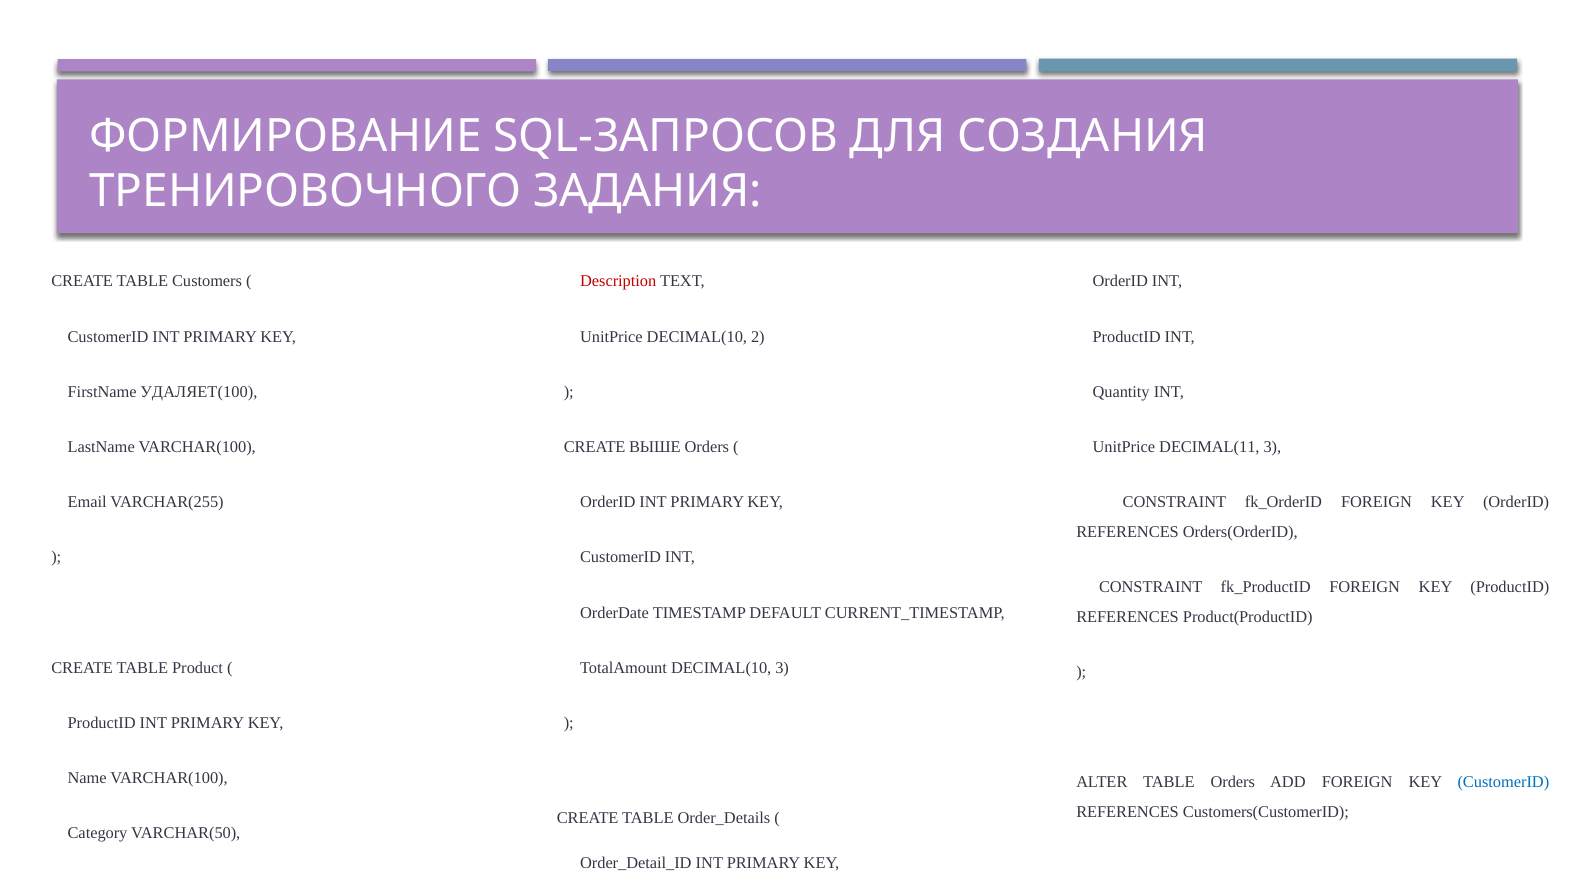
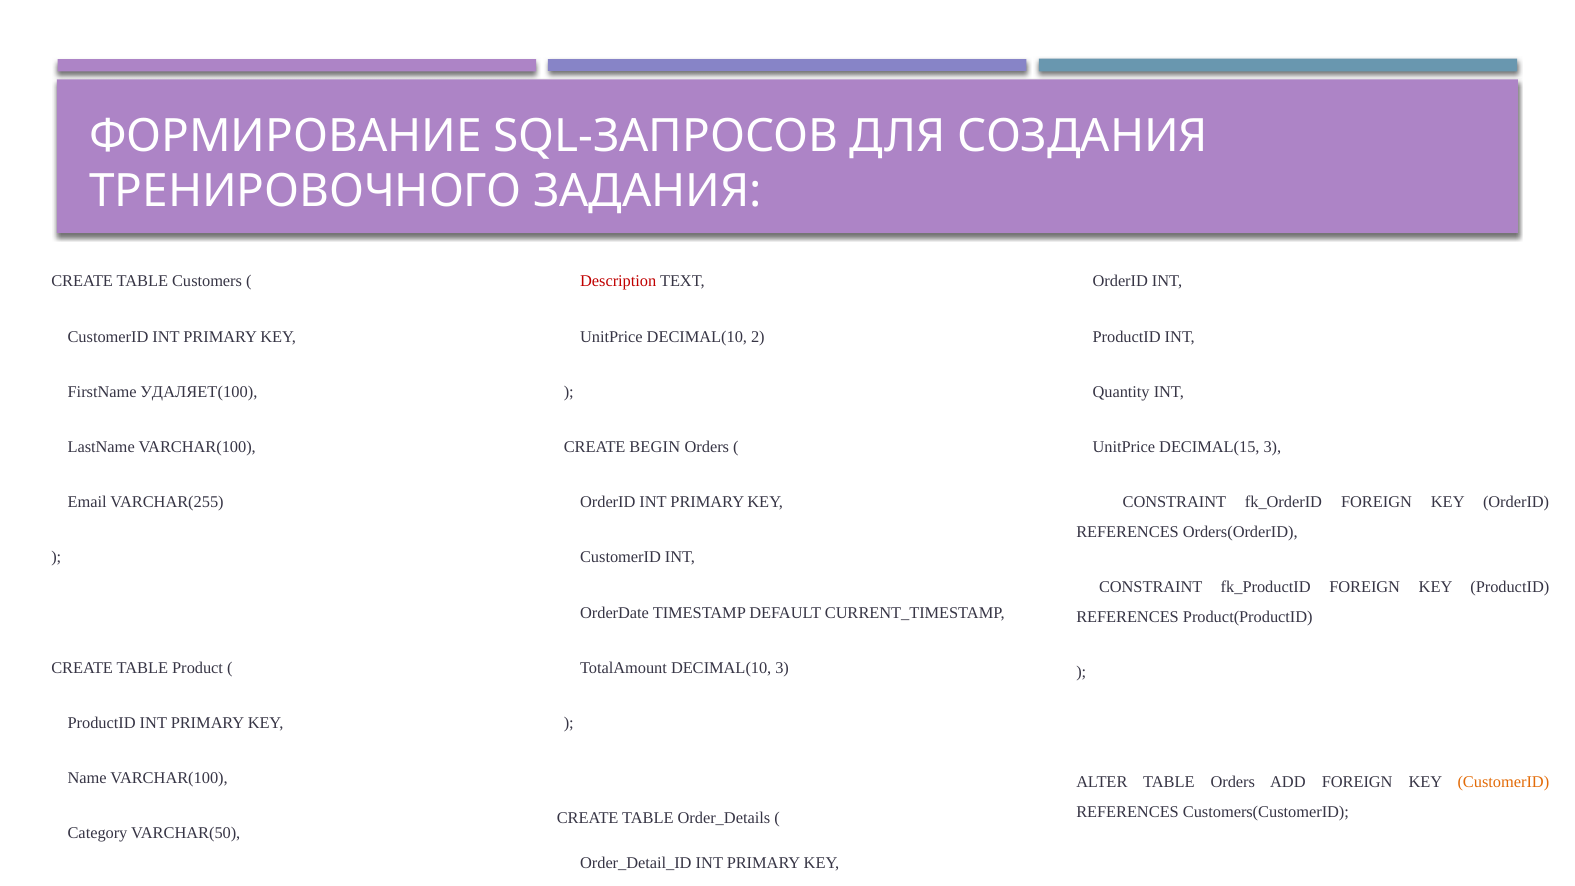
ВЫШЕ: ВЫШЕ -> BEGIN
DECIMAL(11: DECIMAL(11 -> DECIMAL(15
CustomerID at (1503, 782) colour: blue -> orange
